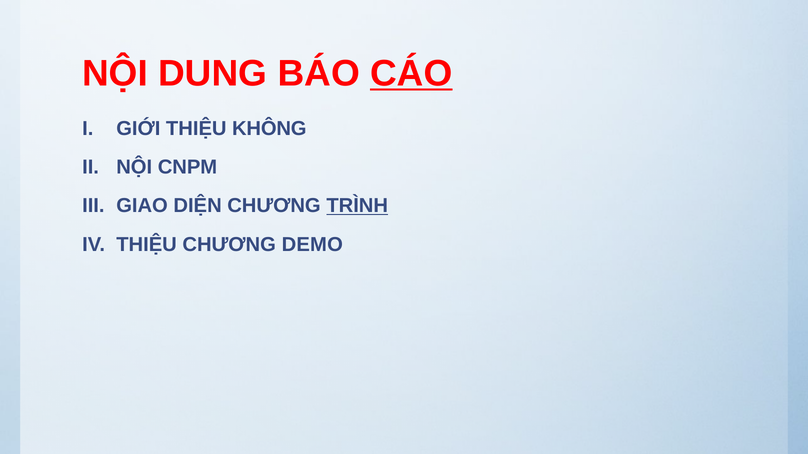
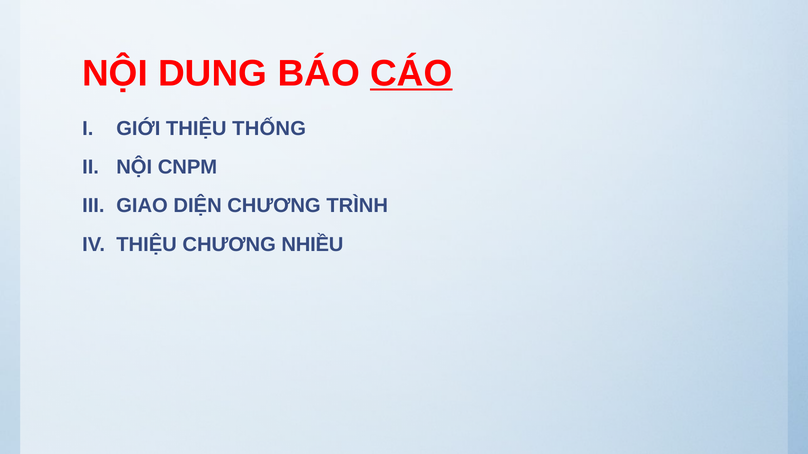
KHÔNG: KHÔNG -> THỐNG
TRÌNH underline: present -> none
DEMO: DEMO -> NHIỀU
